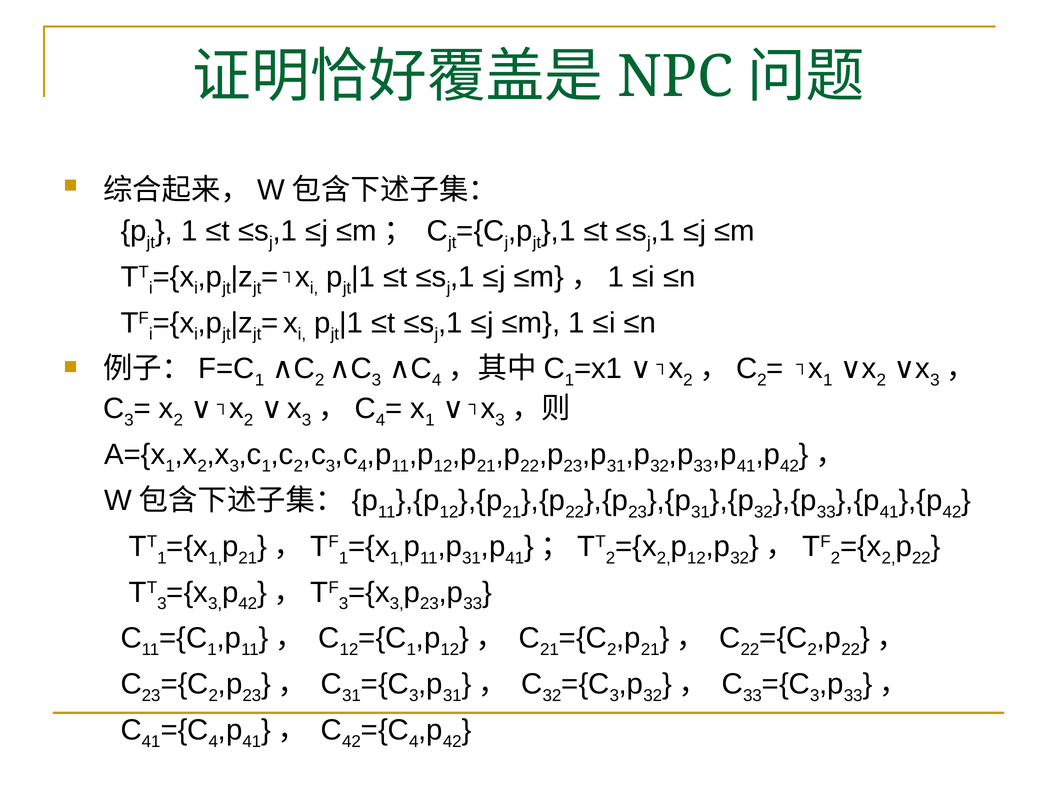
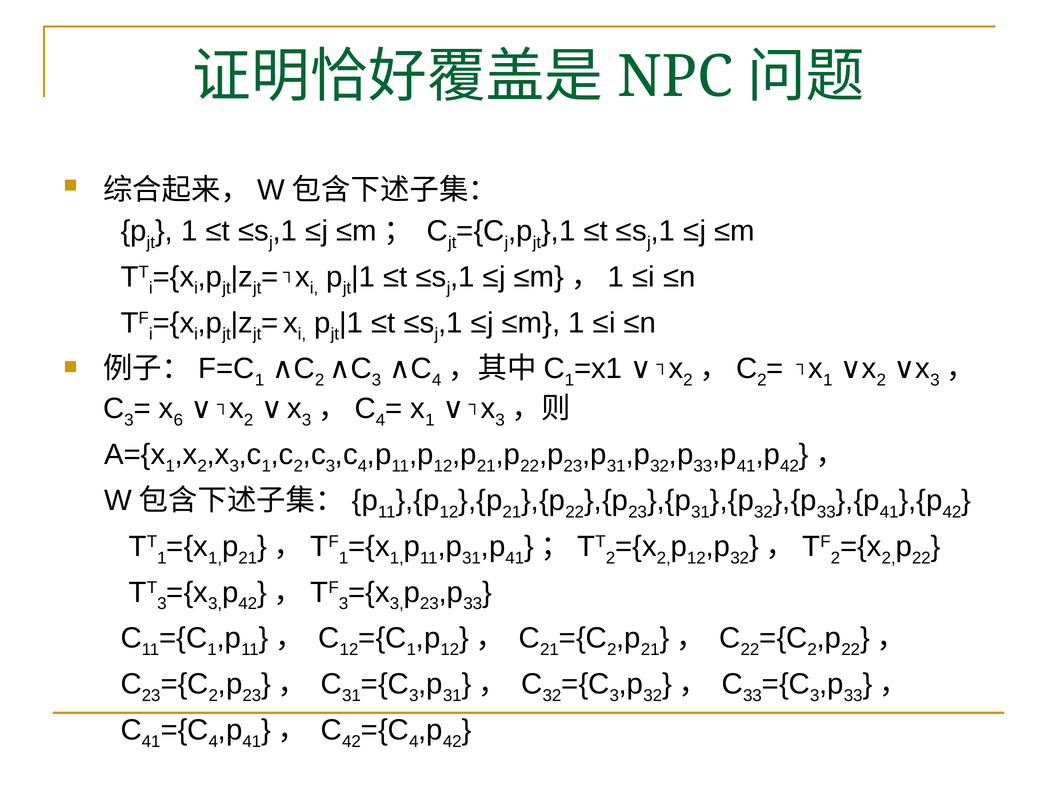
2 at (178, 421): 2 -> 6
